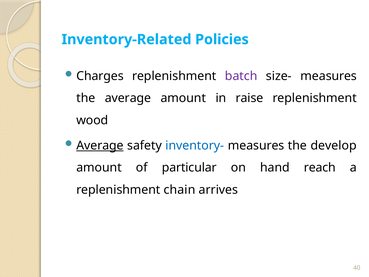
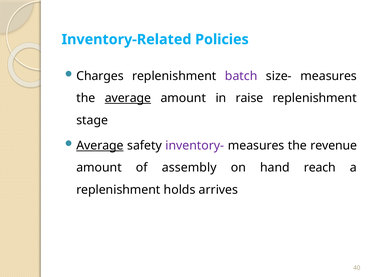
average at (128, 98) underline: none -> present
wood: wood -> stage
inventory- colour: blue -> purple
develop: develop -> revenue
particular: particular -> assembly
chain: chain -> holds
